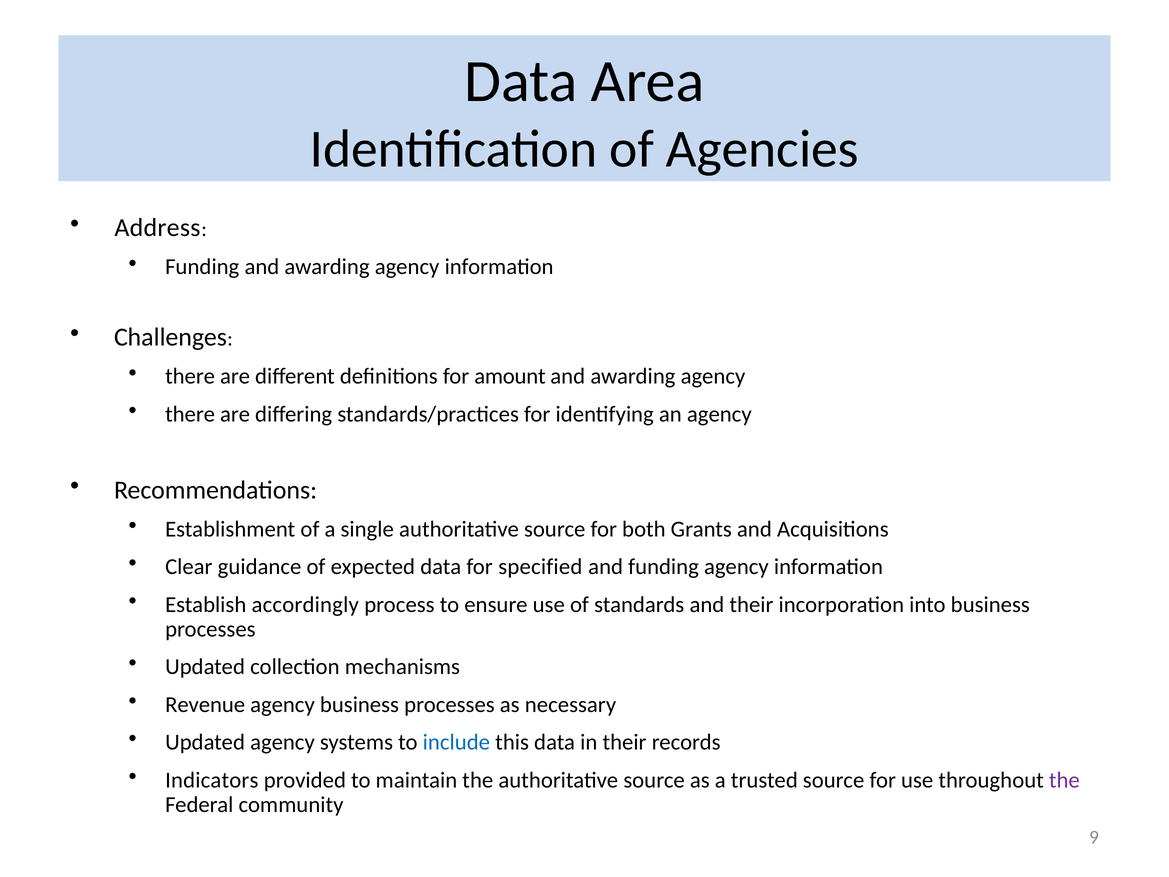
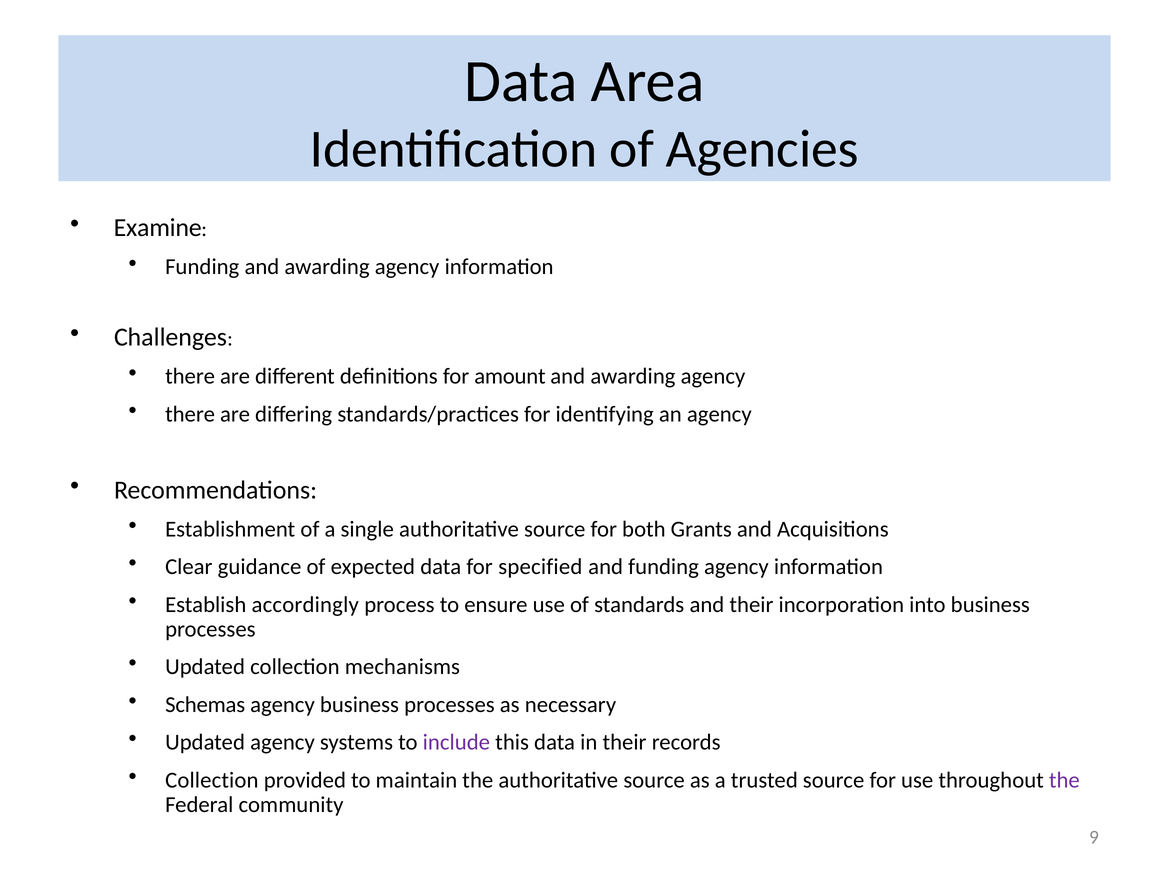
Address: Address -> Examine
Revenue: Revenue -> Schemas
include colour: blue -> purple
Indicators at (212, 780): Indicators -> Collection
